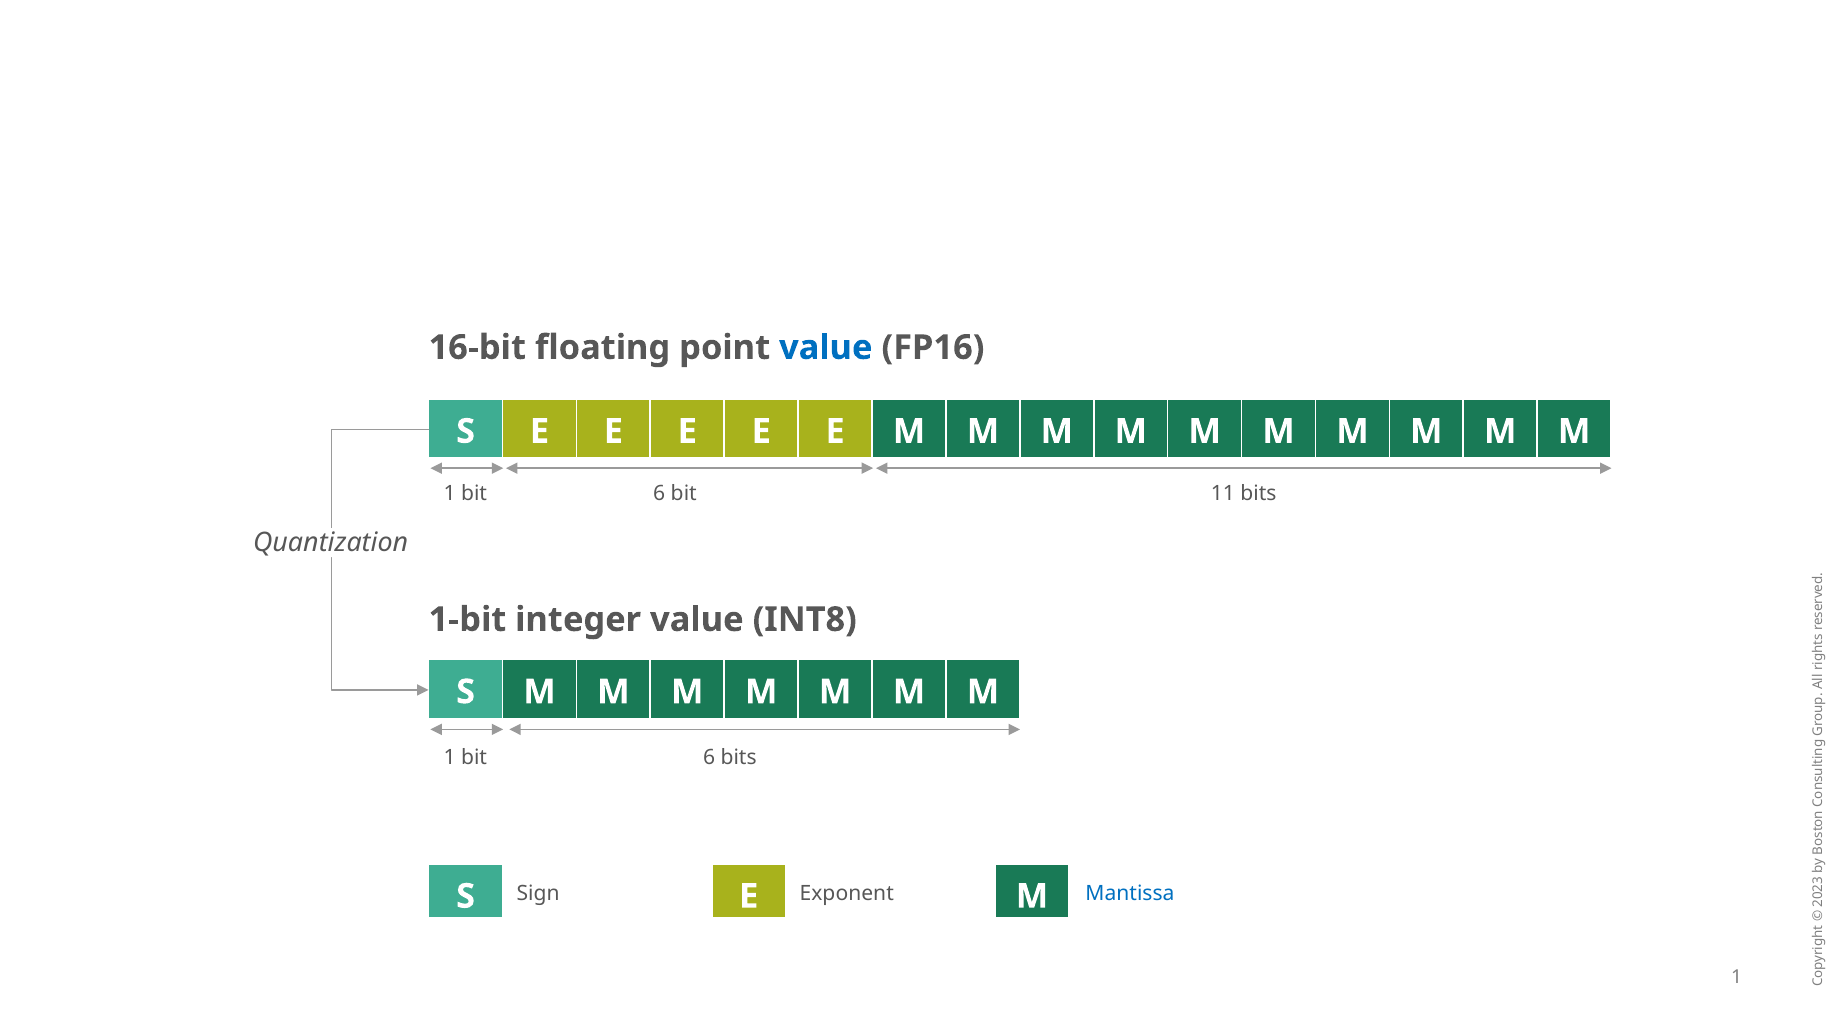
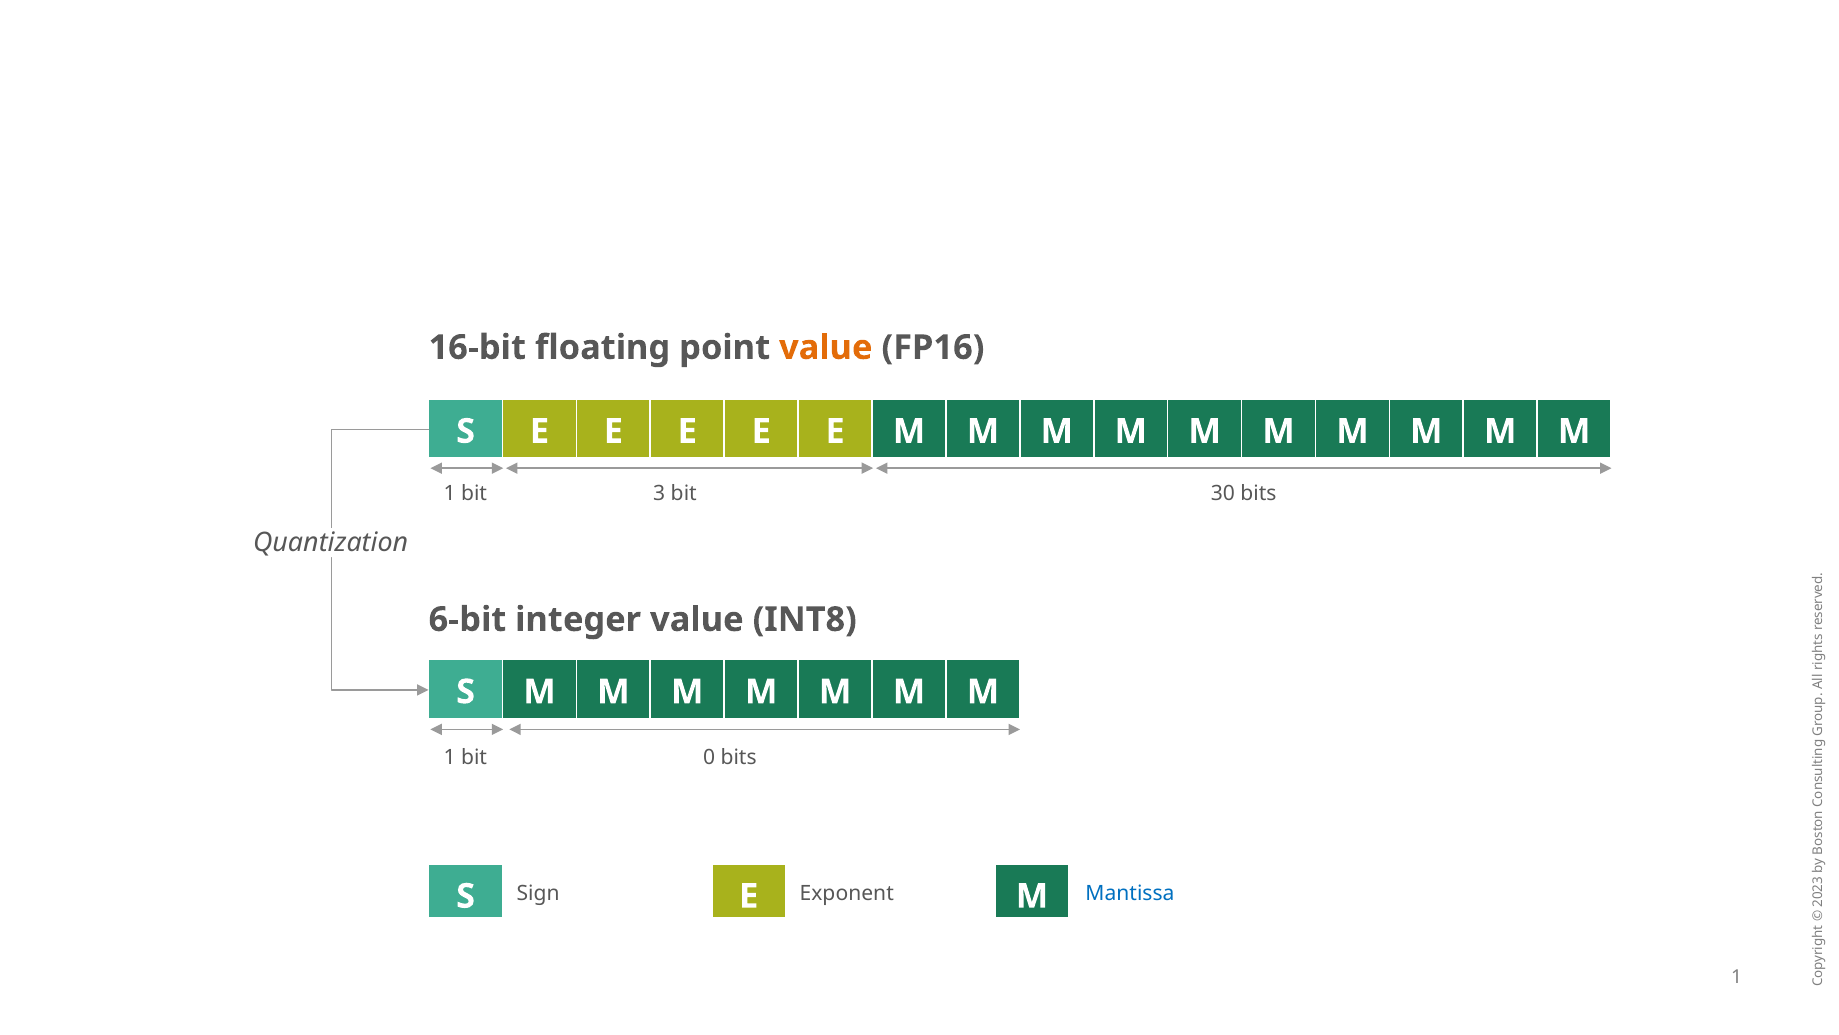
value at (826, 347) colour: blue -> orange
6 at (659, 493): 6 -> 3
11: 11 -> 30
1-bit: 1-bit -> 6-bit
6 at (709, 757): 6 -> 0
